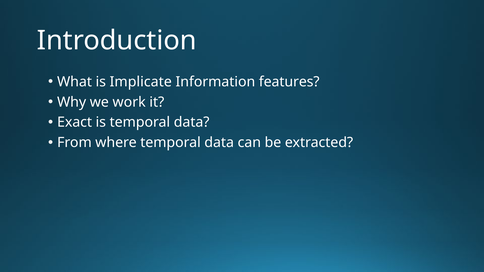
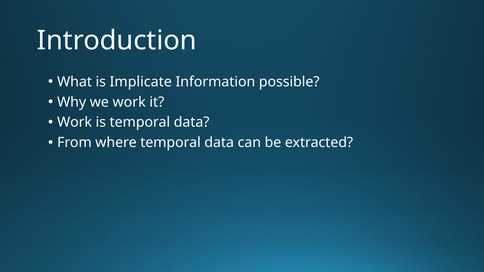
features: features -> possible
Exact at (75, 122): Exact -> Work
